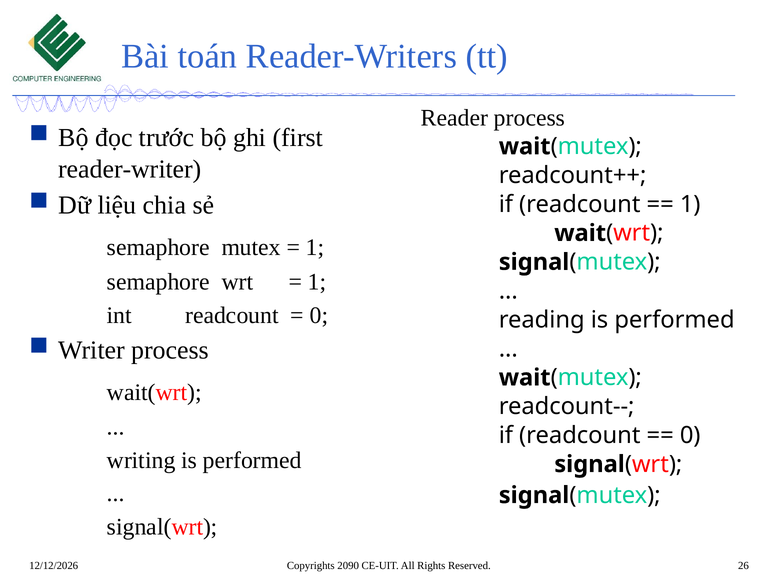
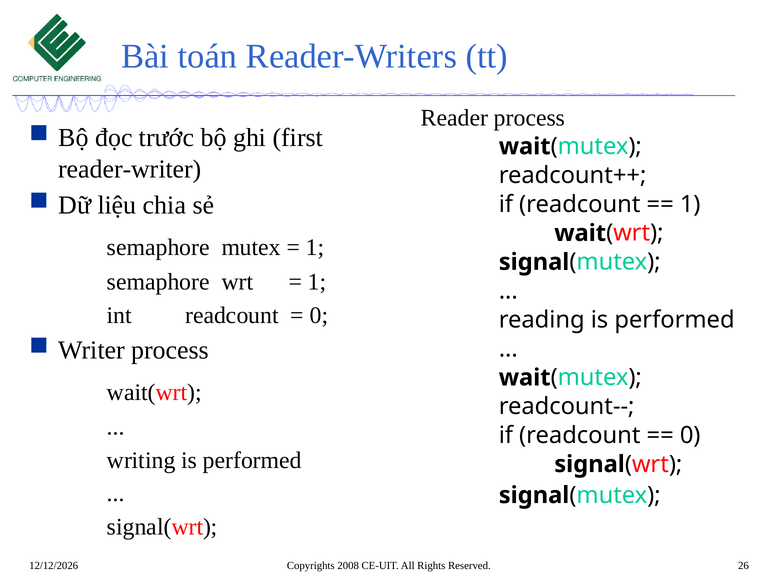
2090: 2090 -> 2008
